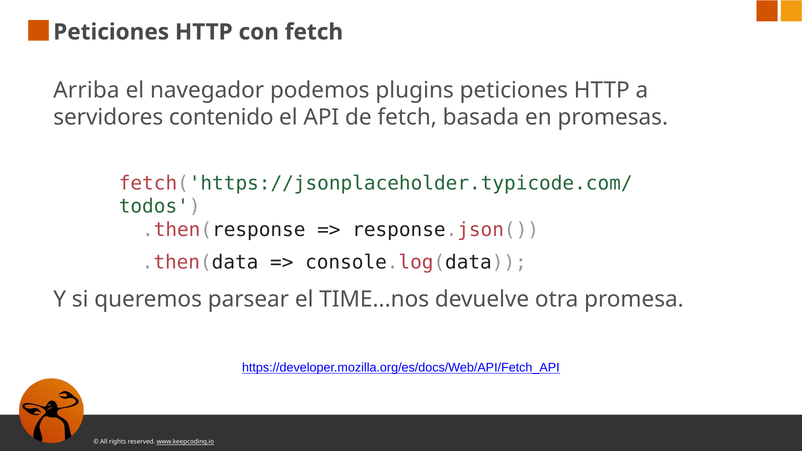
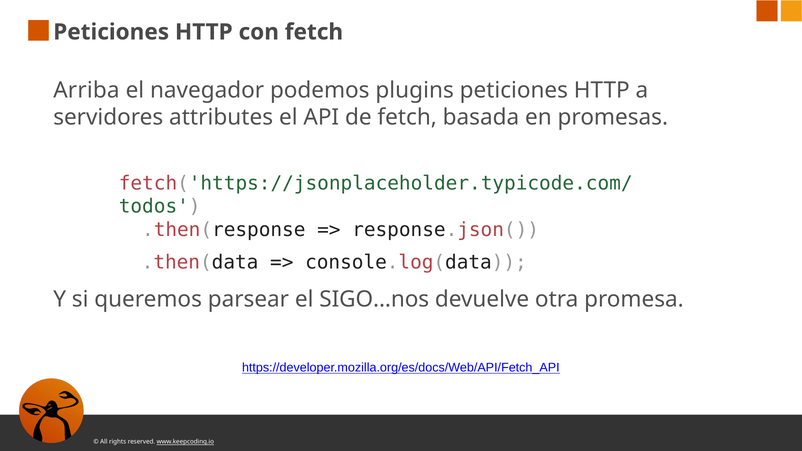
contenido: contenido -> attributes
TIME...nos: TIME...nos -> SIGO...nos
